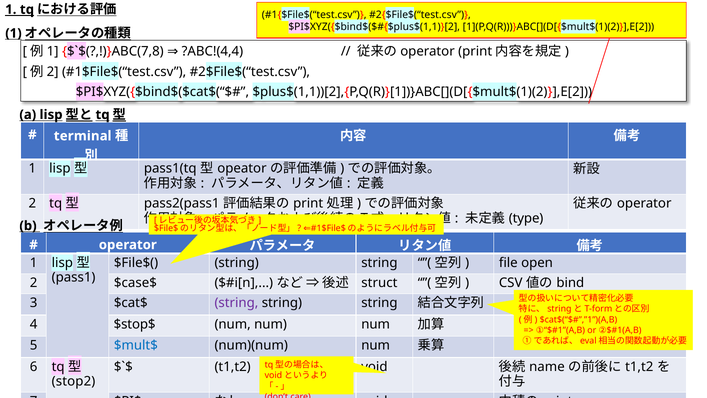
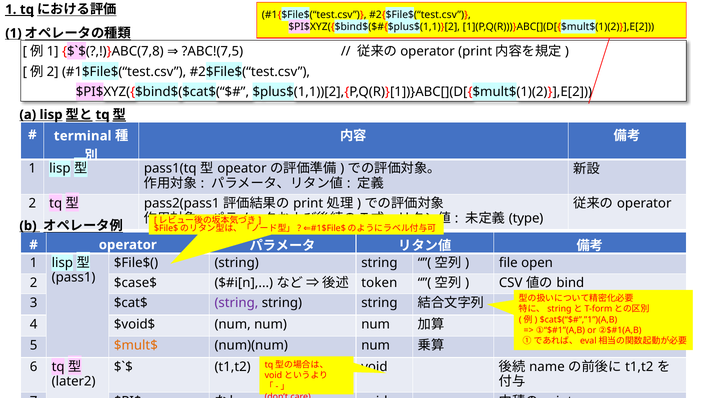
?ABC!(4,4: ?ABC!(4,4 -> ?ABC!(7,5
struct: struct -> token
$stop$: $stop$ -> $void$
$mult$ colour: blue -> orange
stop2: stop2 -> later2
